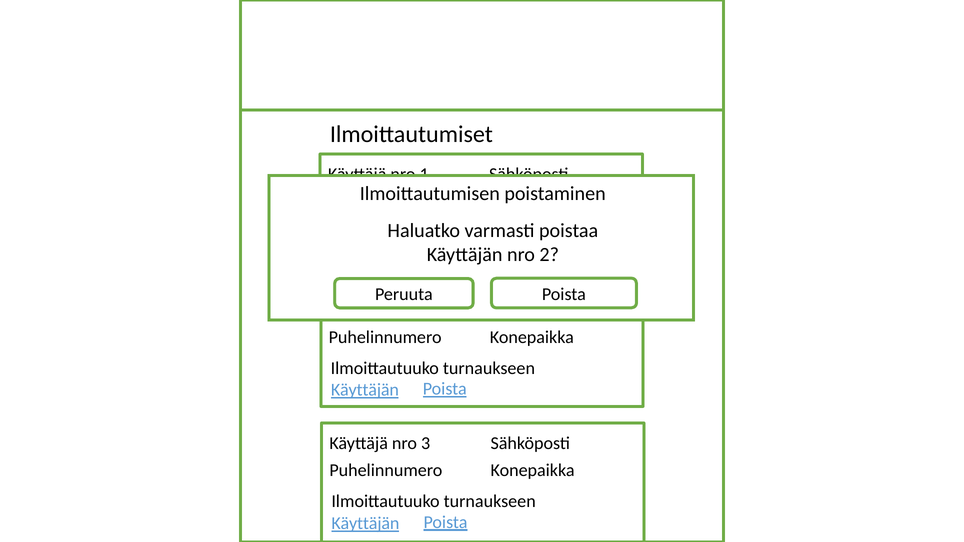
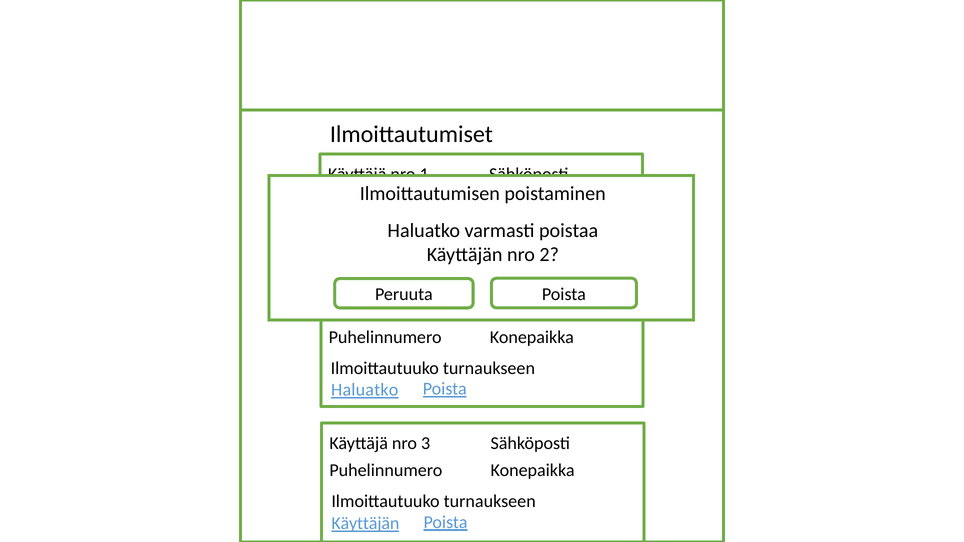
Käyttäjän at (365, 390): Käyttäjän -> Haluatko
